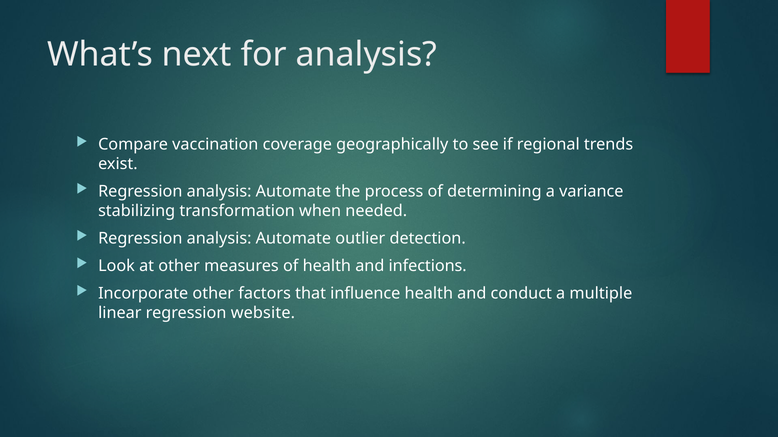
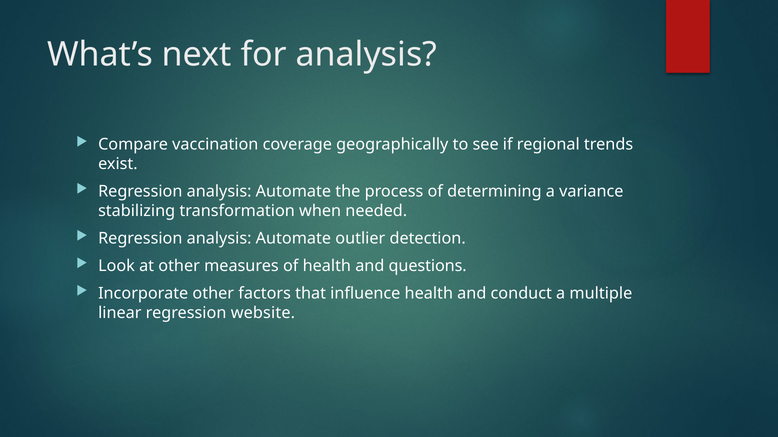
infections: infections -> questions
